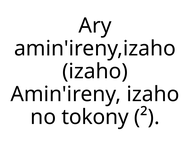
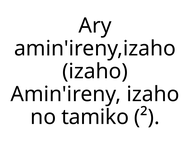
tokony: tokony -> tamiko
